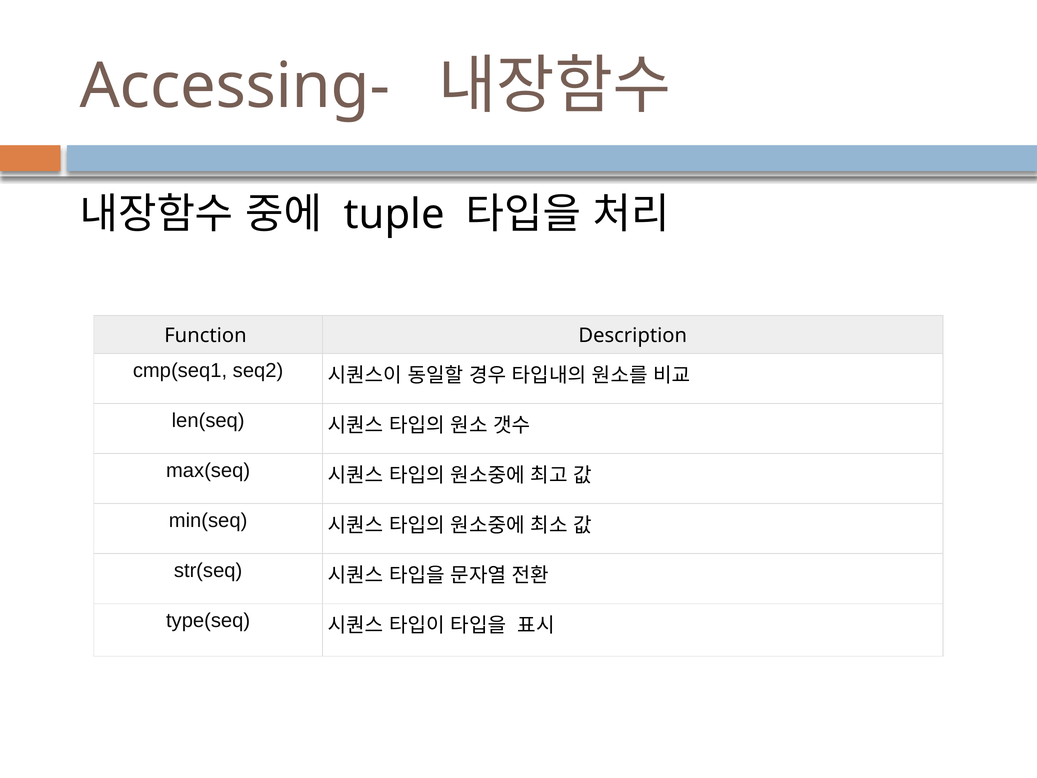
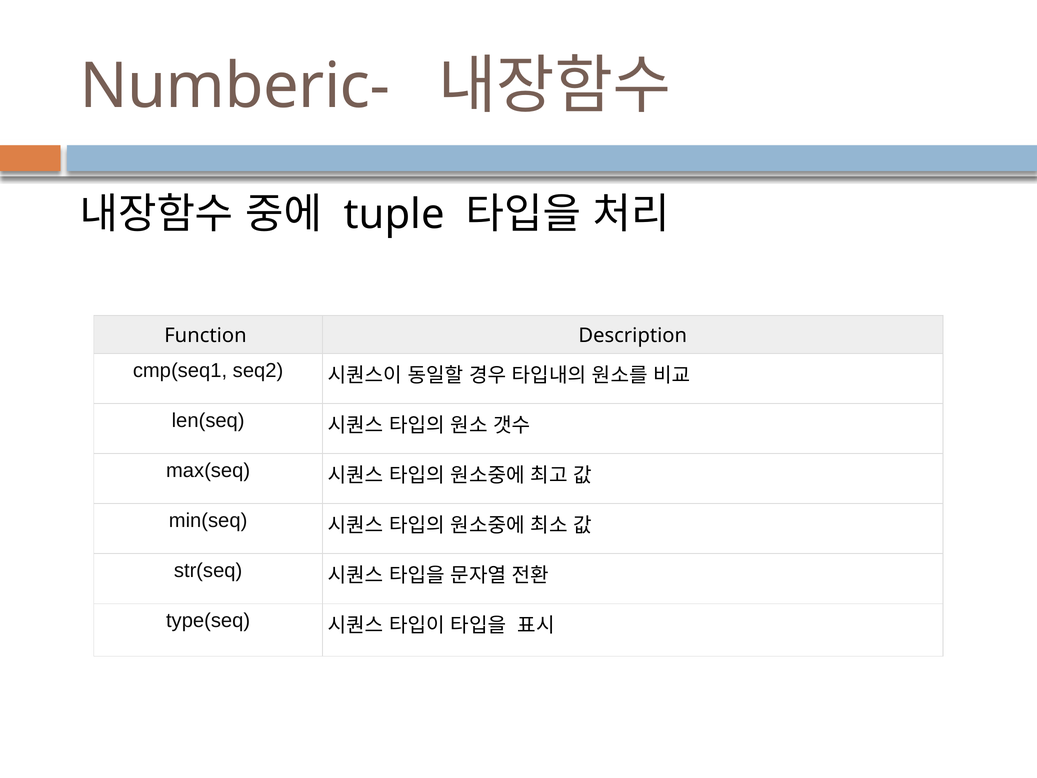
Accessing-: Accessing- -> Numberic-
